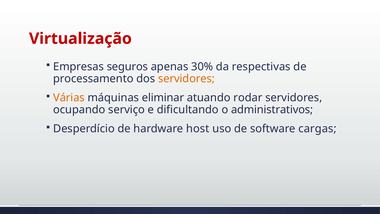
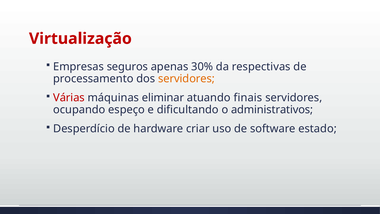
Várias colour: orange -> red
rodar: rodar -> finais
serviço: serviço -> espeço
host: host -> criar
cargas: cargas -> estado
